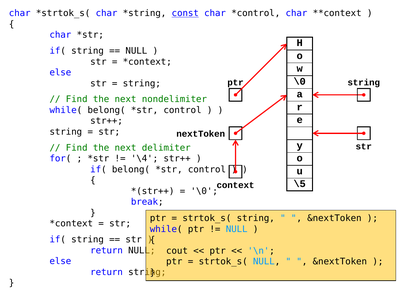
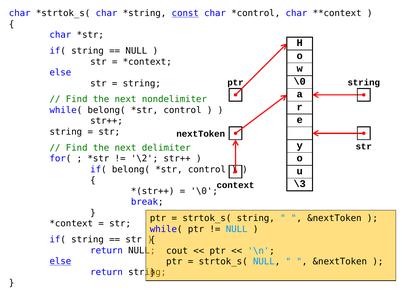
\4: \4 -> \2
\5: \5 -> \3
else at (60, 261) underline: none -> present
